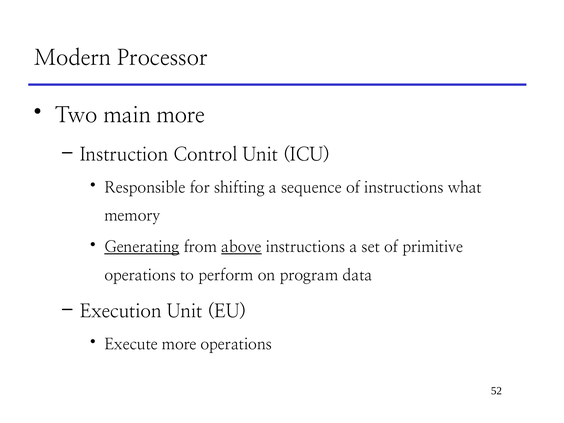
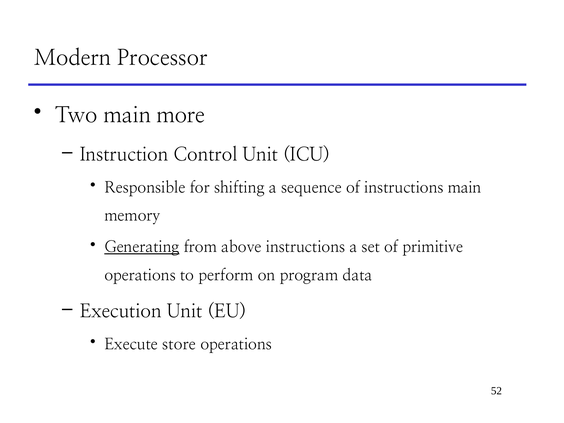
instructions what: what -> main
above underline: present -> none
Execute more: more -> store
